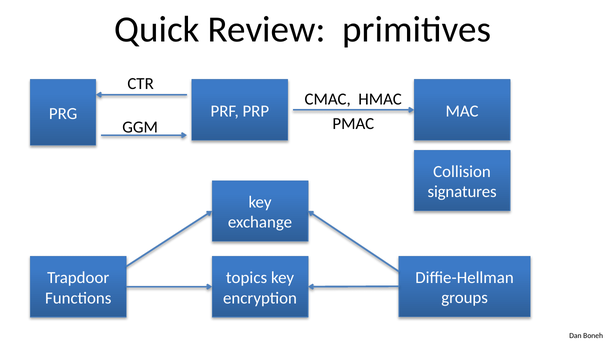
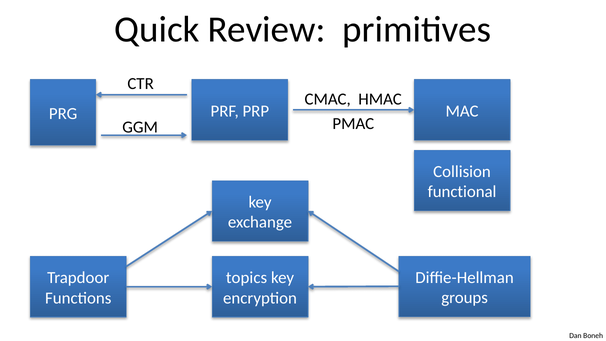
signatures: signatures -> functional
